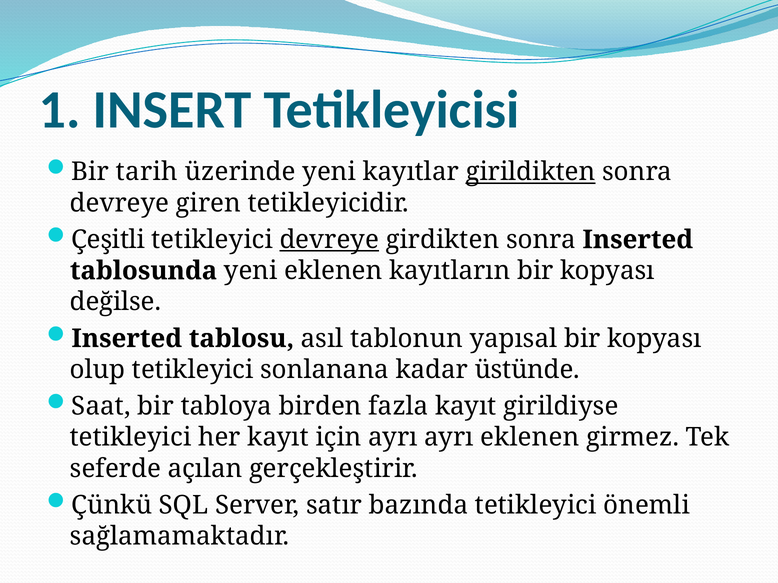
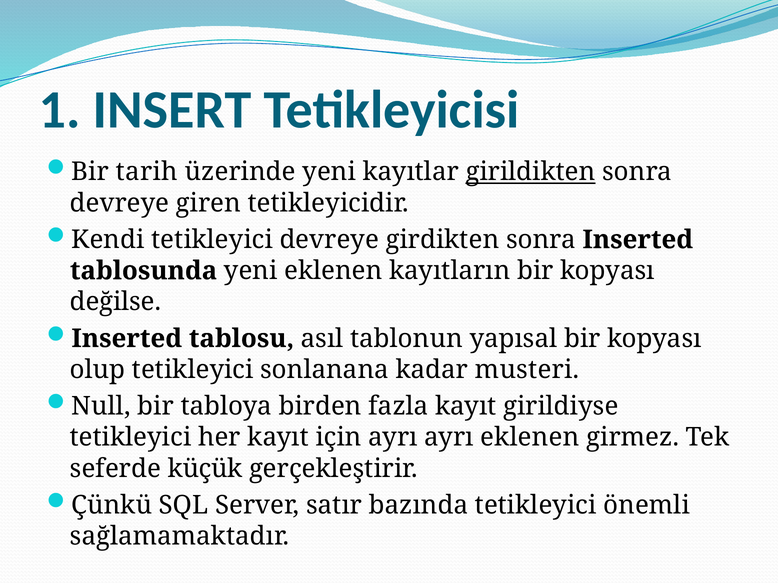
Çeşitli: Çeşitli -> Kendi
devreye at (329, 240) underline: present -> none
üstünde: üstünde -> musteri
Saat: Saat -> Null
açılan: açılan -> küçük
